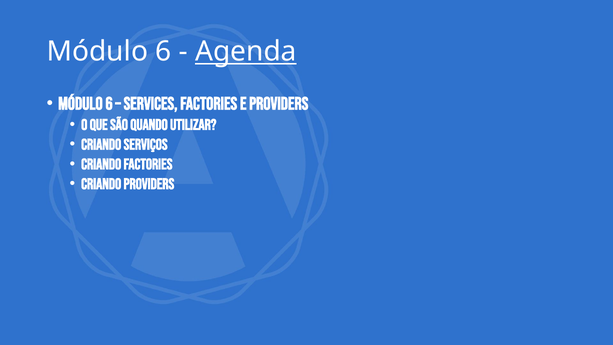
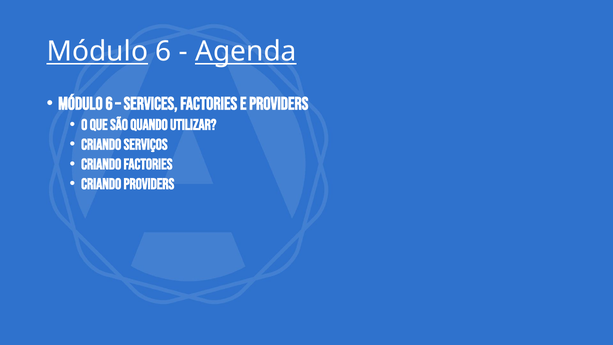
Módulo at (97, 51) underline: none -> present
